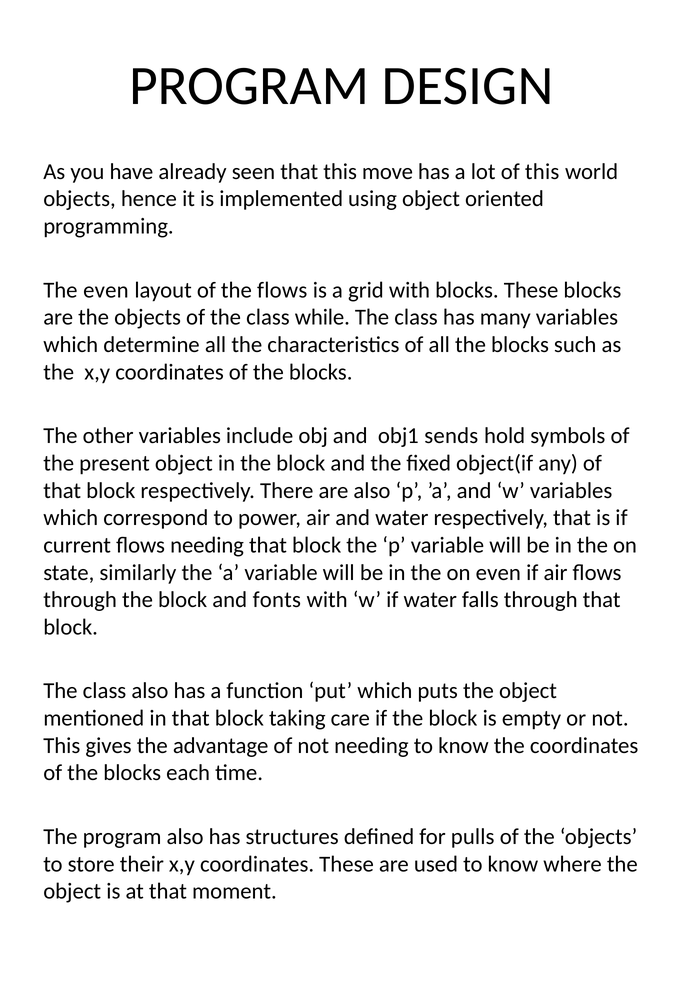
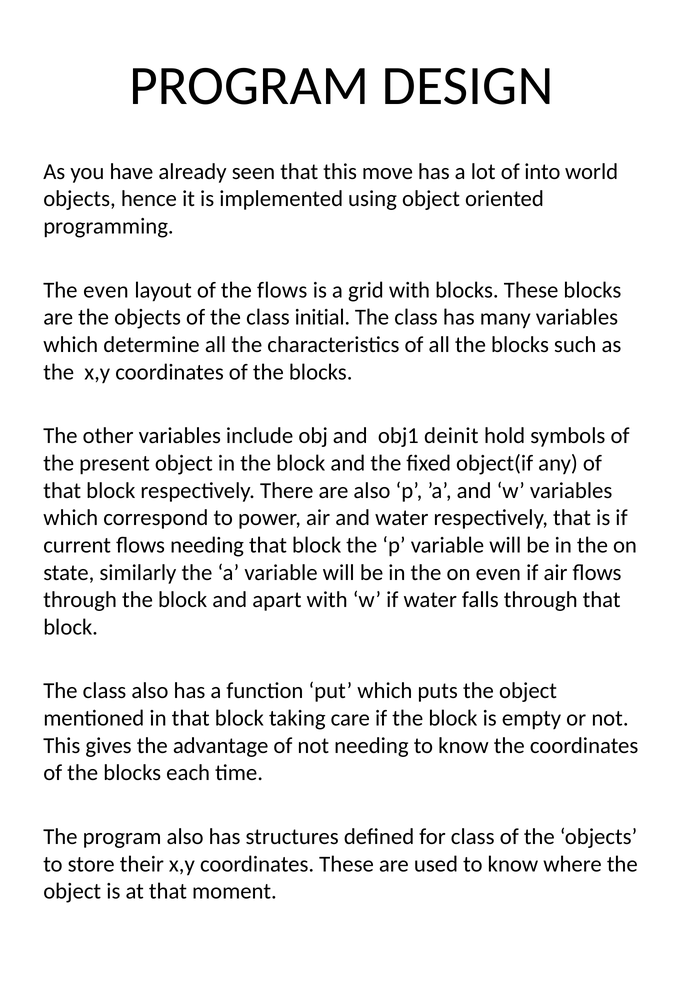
of this: this -> into
while: while -> initial
sends: sends -> deinit
fonts: fonts -> apart
for pulls: pulls -> class
